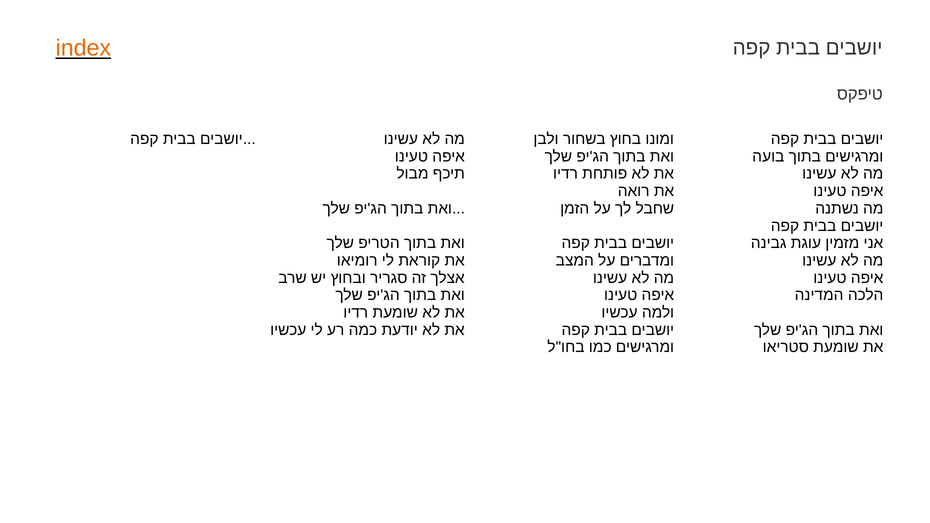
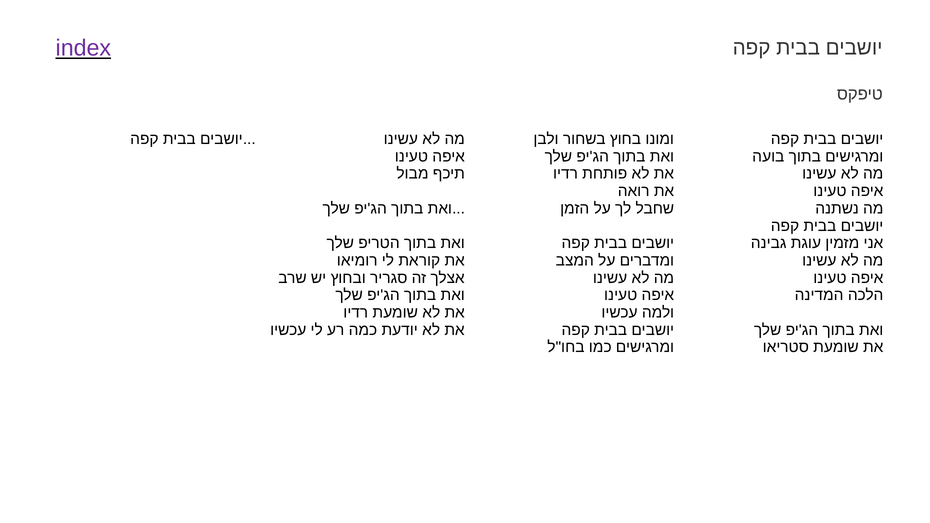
index colour: orange -> purple
